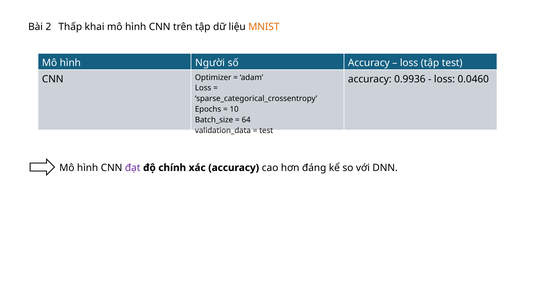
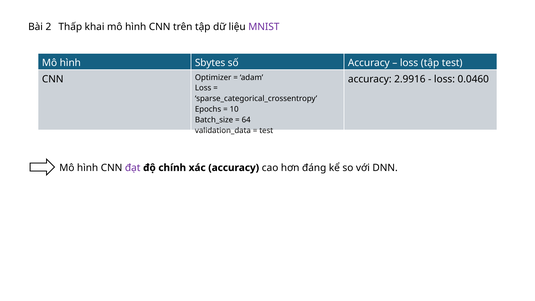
MNIST colour: orange -> purple
Người: Người -> Sbytes
0.9936: 0.9936 -> 2.9916
